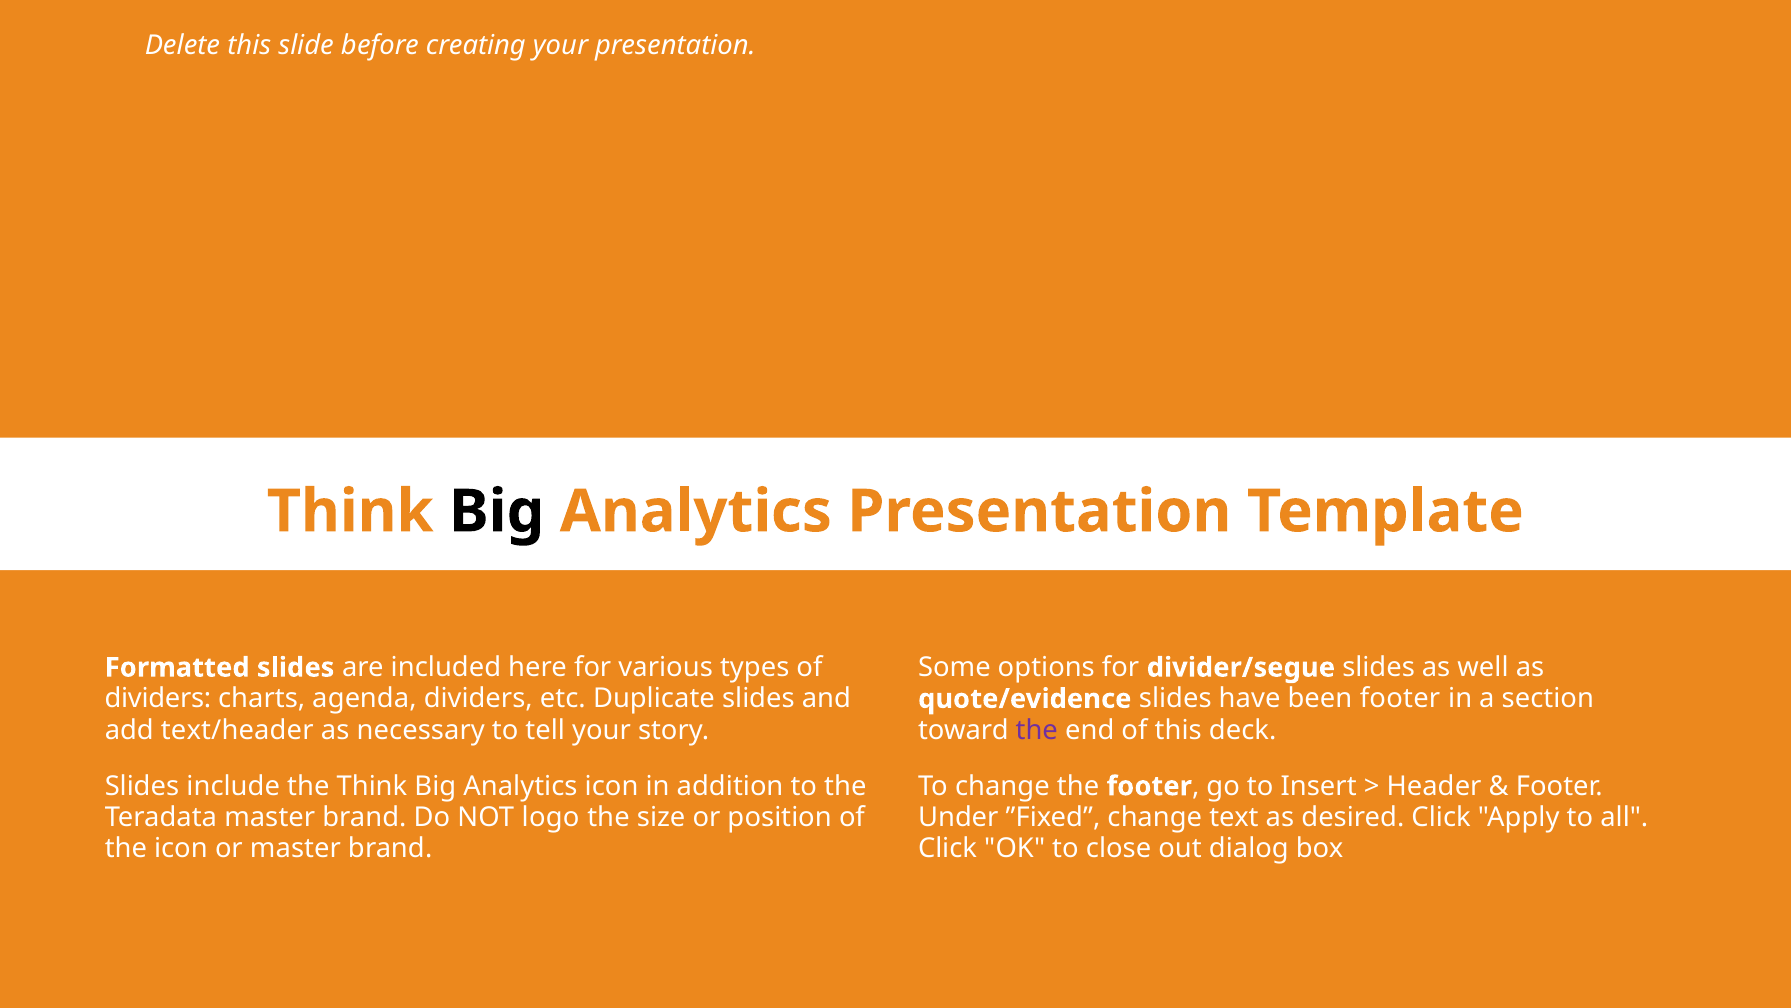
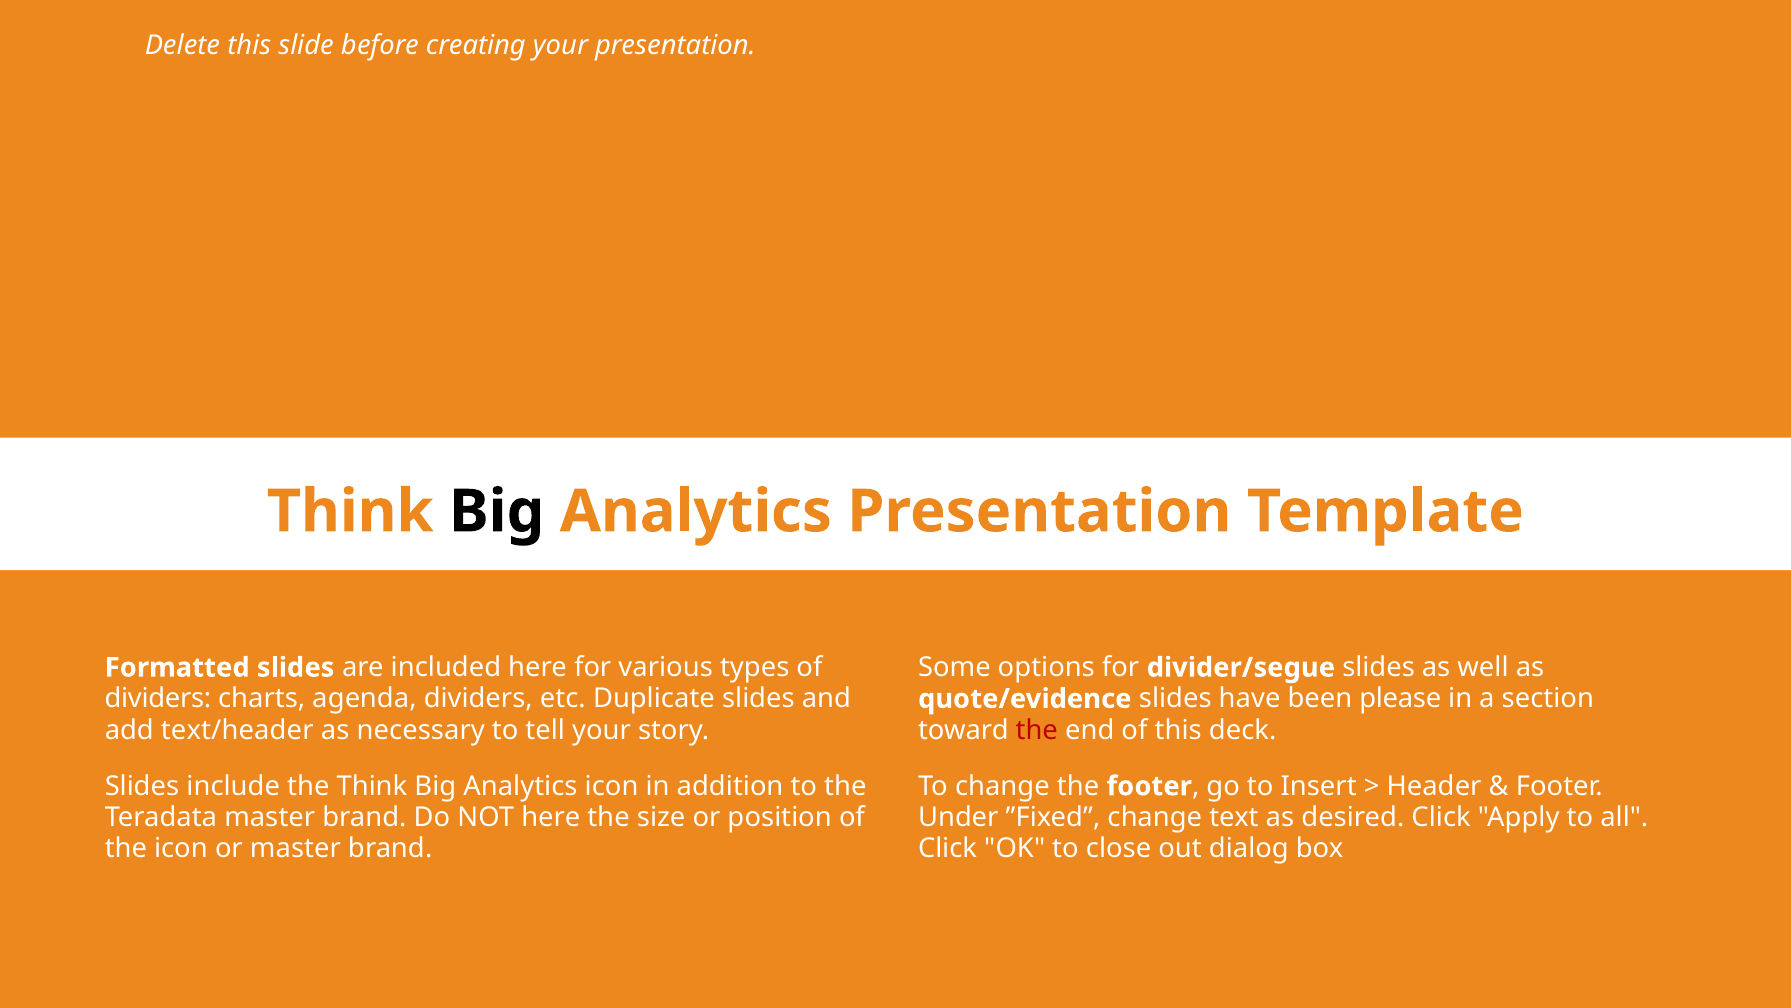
been footer: footer -> please
the at (1037, 730) colour: purple -> red
NOT logo: logo -> here
